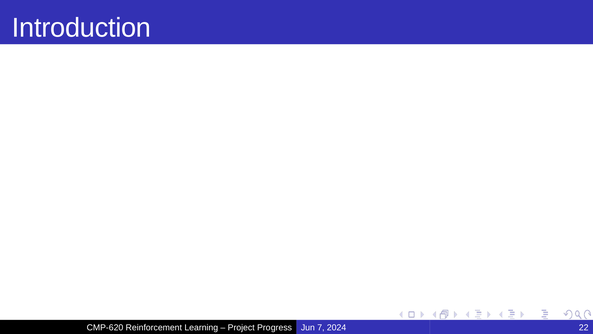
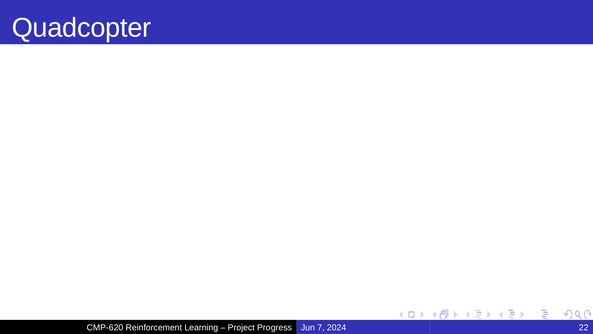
Introduction: Introduction -> Quadcopter
